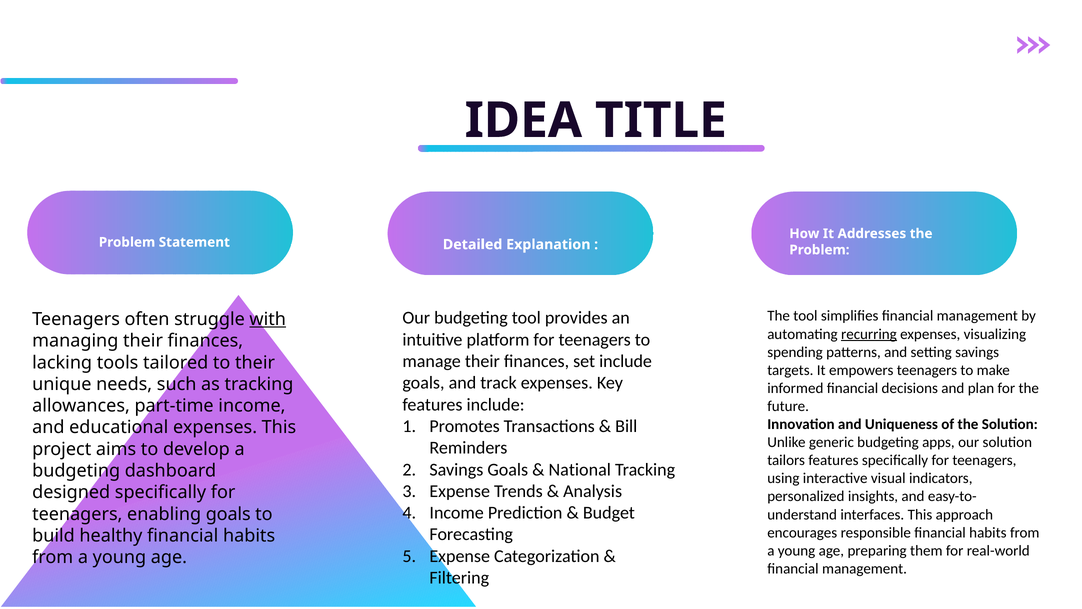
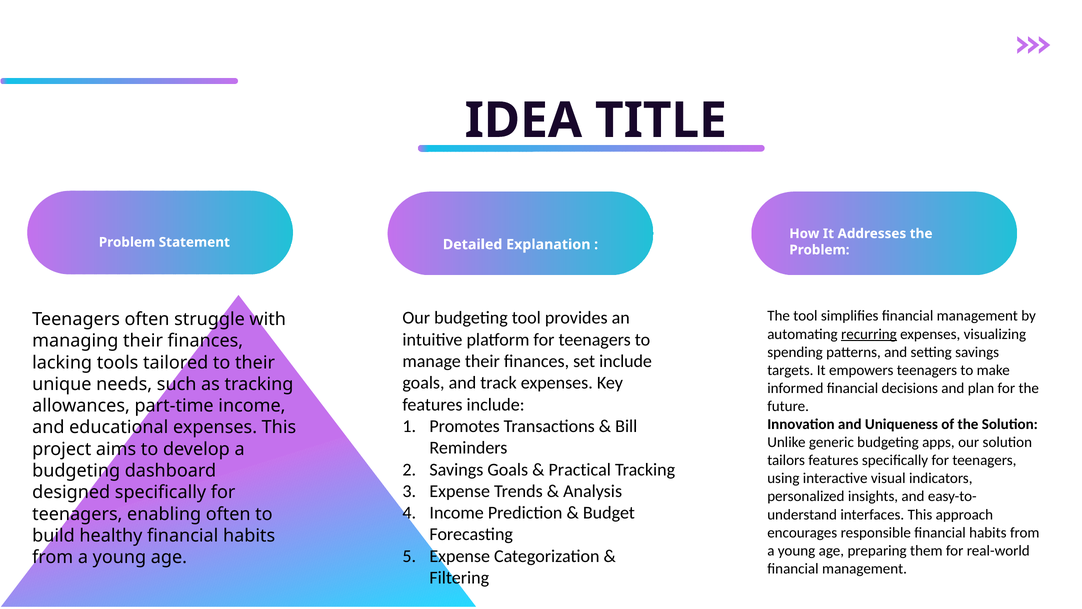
with underline: present -> none
National: National -> Practical
enabling goals: goals -> often
